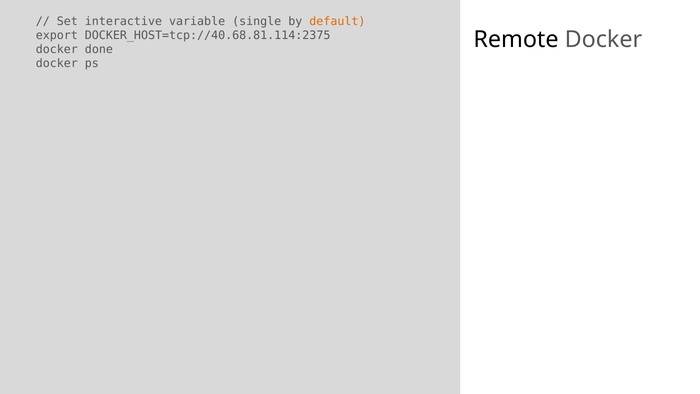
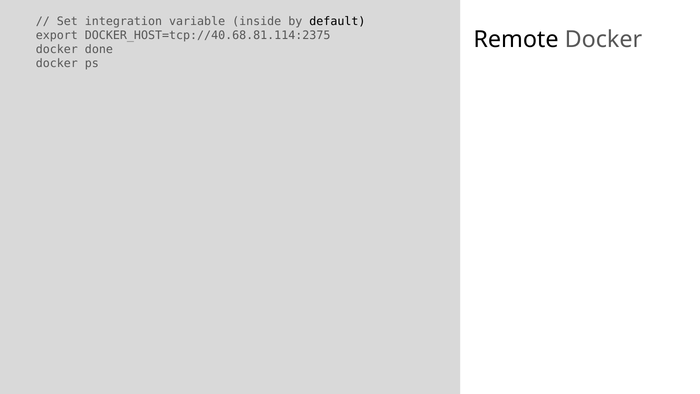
interactive: interactive -> integration
single: single -> inside
default colour: orange -> black
